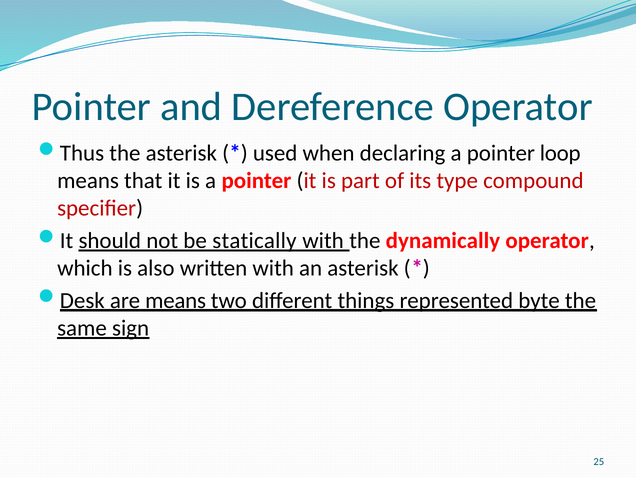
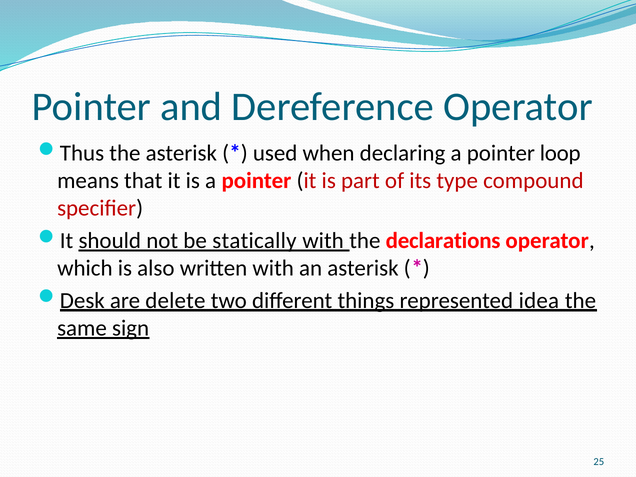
dynamically: dynamically -> declarations
are means: means -> delete
byte: byte -> idea
